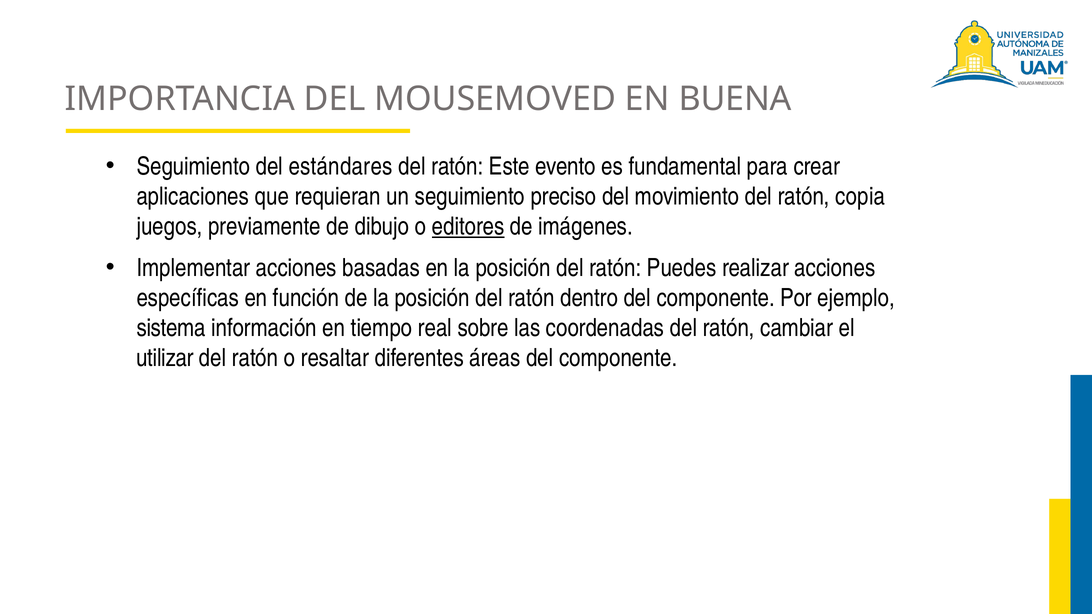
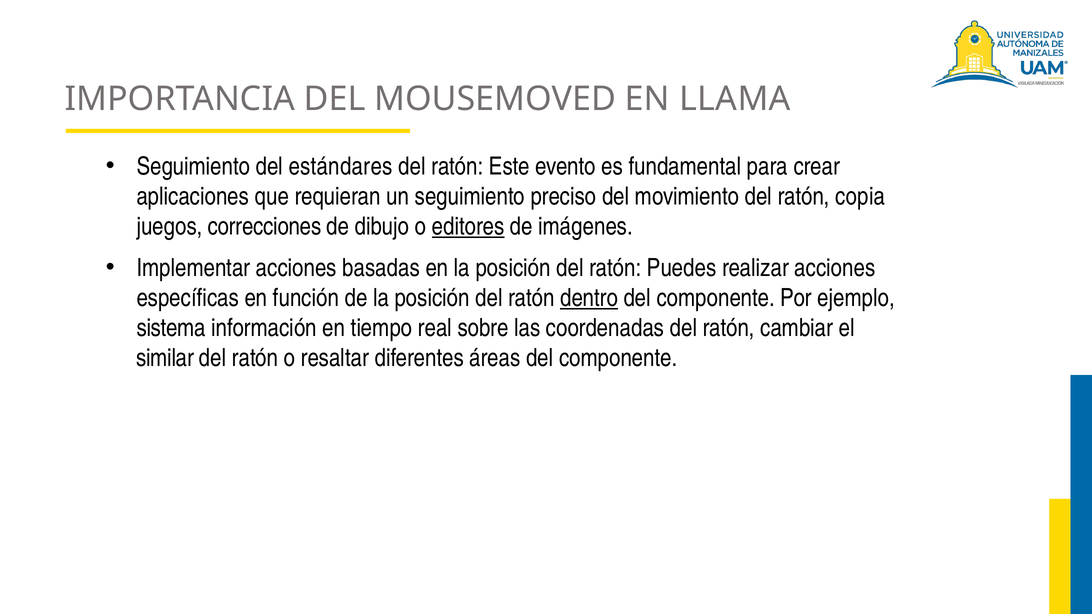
BUENA: BUENA -> LLAMA
previamente: previamente -> correcciones
dentro underline: none -> present
utilizar: utilizar -> similar
